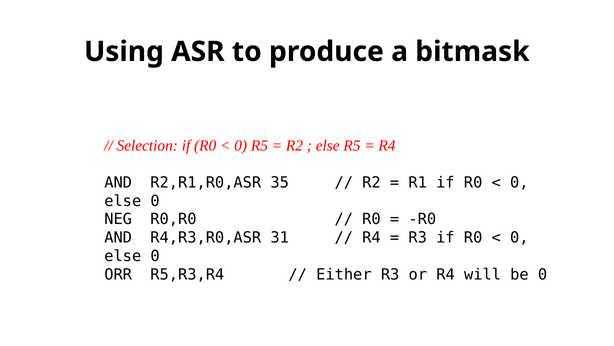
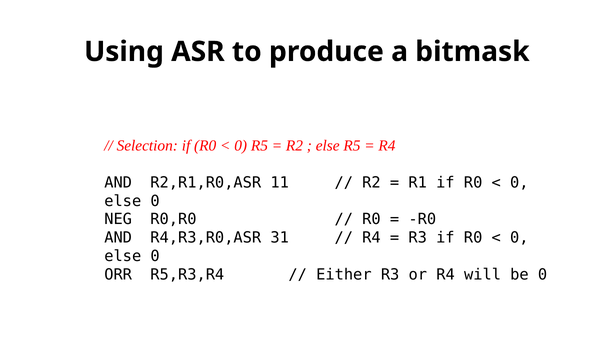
35: 35 -> 11
